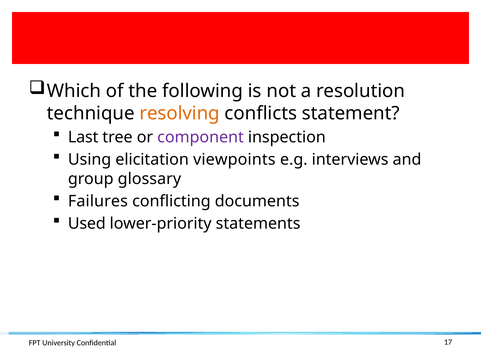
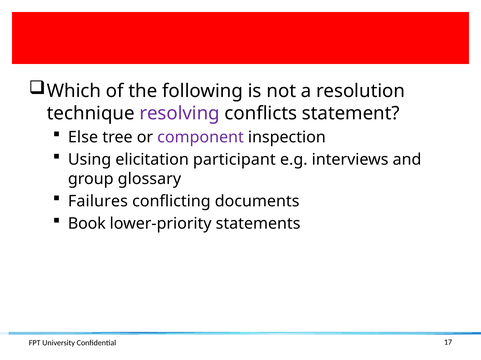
resolving colour: orange -> purple
Last: Last -> Else
viewpoints: viewpoints -> participant
Used: Used -> Book
